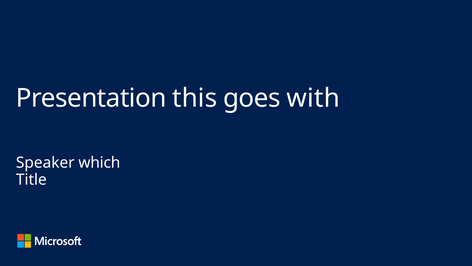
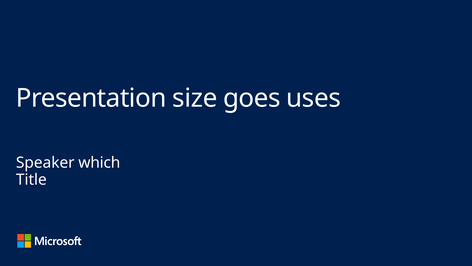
this: this -> size
with: with -> uses
